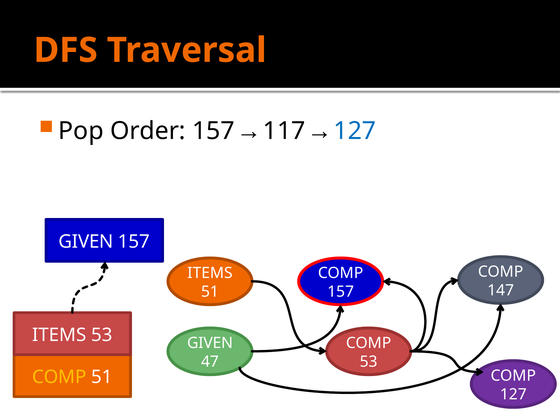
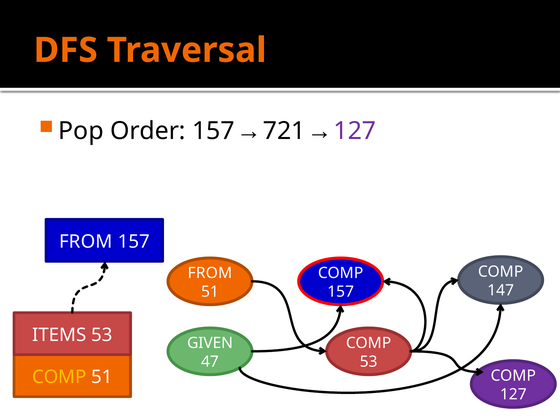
117: 117 -> 721
127 at (355, 131) colour: blue -> purple
GIVEN at (86, 242): GIVEN -> FROM
ITEMS at (210, 273): ITEMS -> FROM
